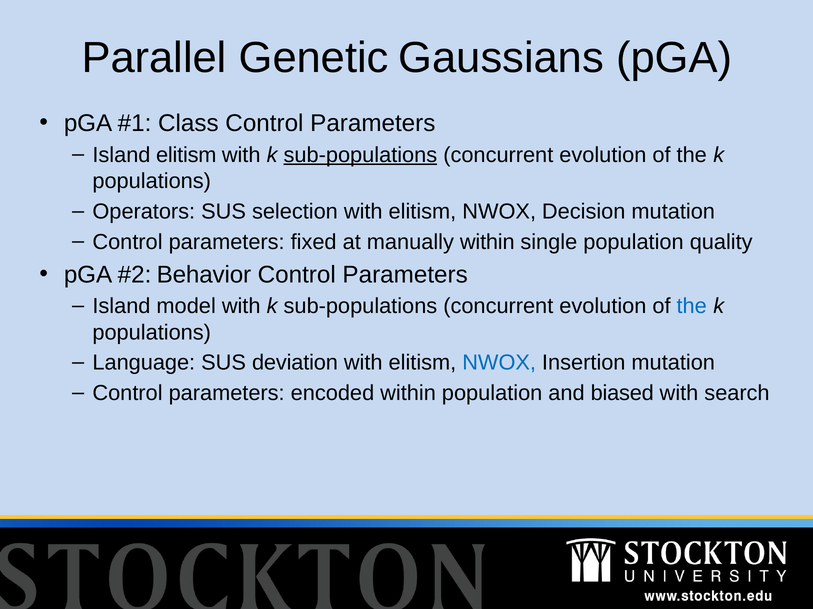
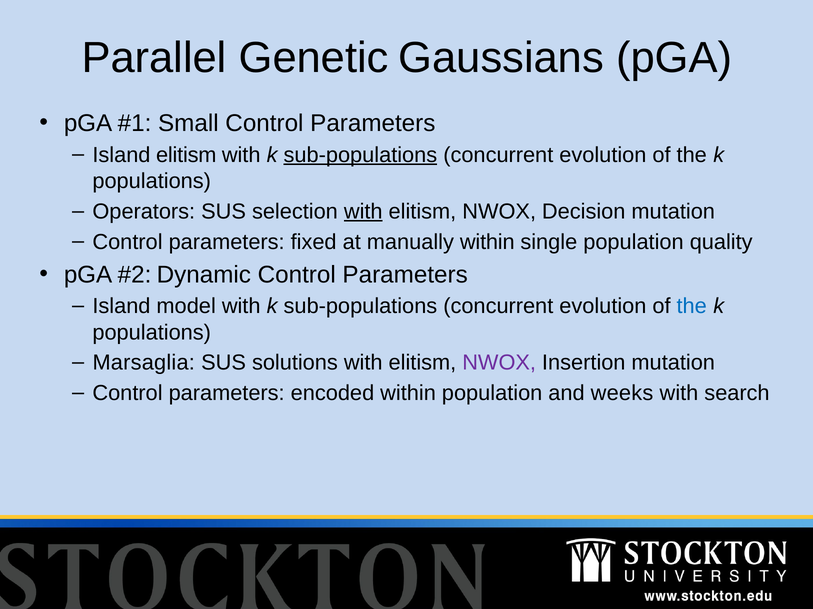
Class: Class -> Small
with at (363, 212) underline: none -> present
Behavior: Behavior -> Dynamic
Language: Language -> Marsaglia
deviation: deviation -> solutions
NWOX at (499, 363) colour: blue -> purple
biased: biased -> weeks
